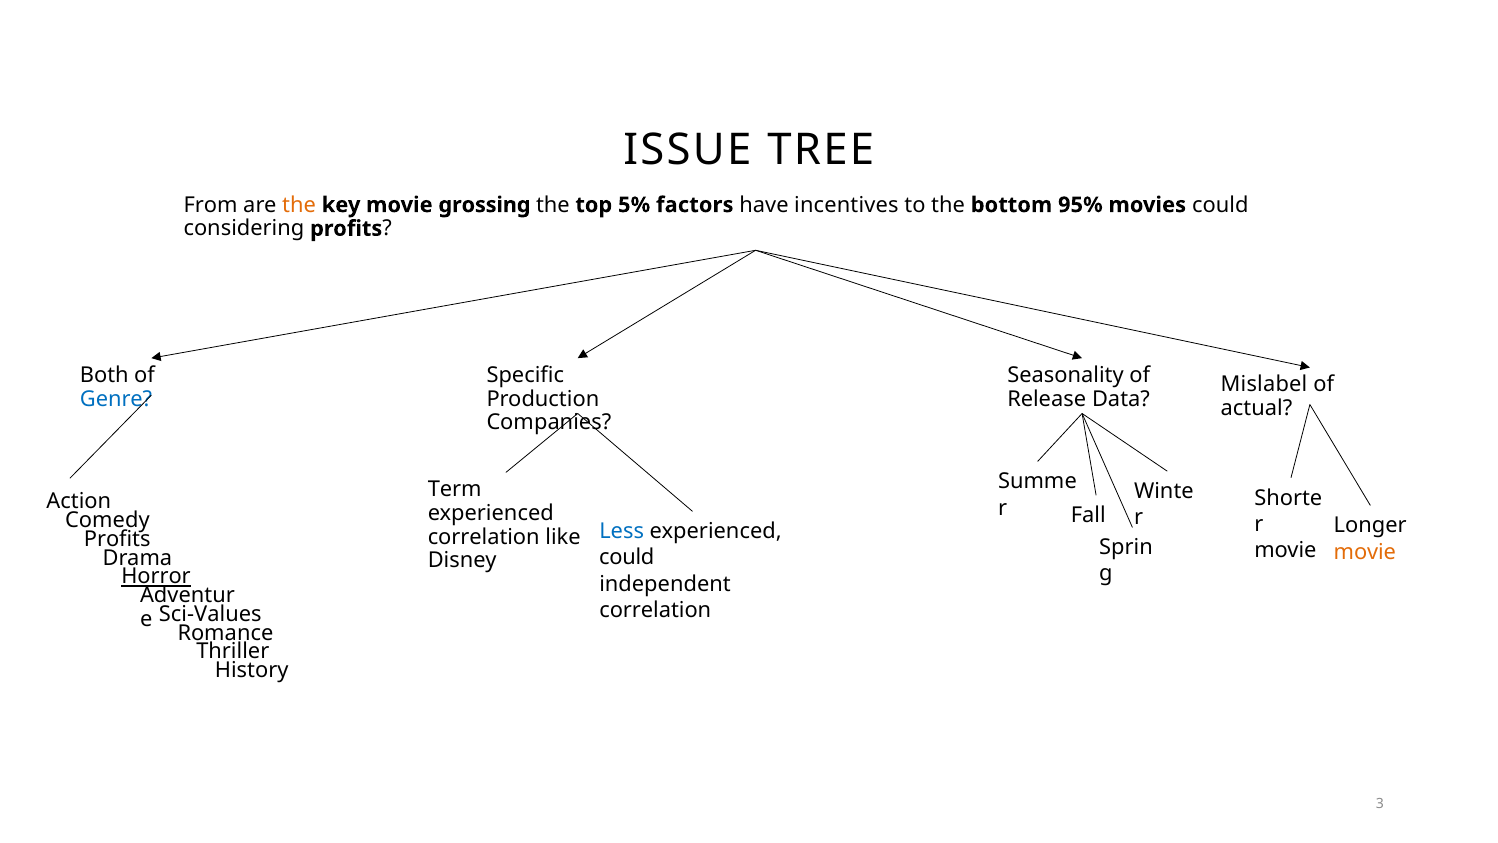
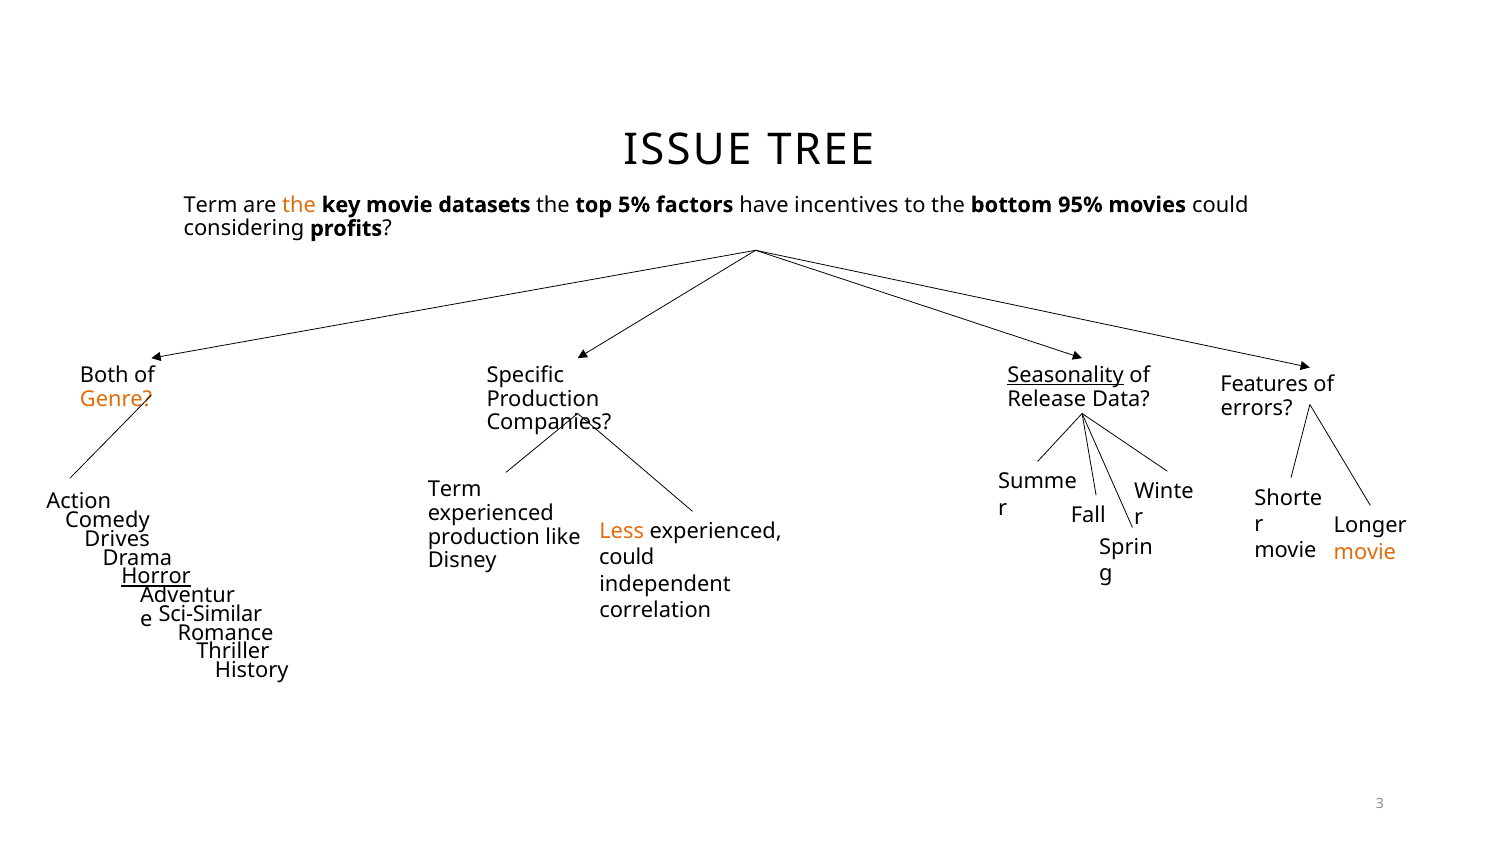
From at (210, 205): From -> Term
grossing: grossing -> datasets
Seasonality underline: none -> present
Mislabel: Mislabel -> Features
Genre colour: blue -> orange
actual: actual -> errors
Less colour: blue -> orange
correlation at (484, 537): correlation -> production
Profits at (117, 539): Profits -> Drives
Sci-Values: Sci-Values -> Sci-Similar
